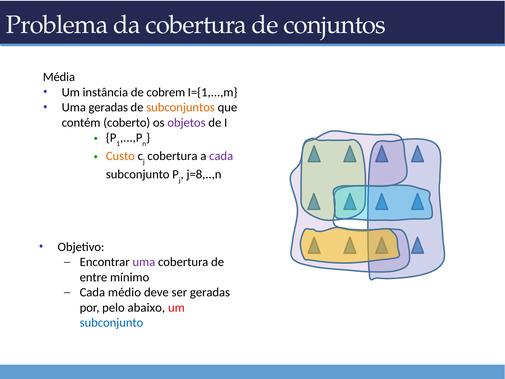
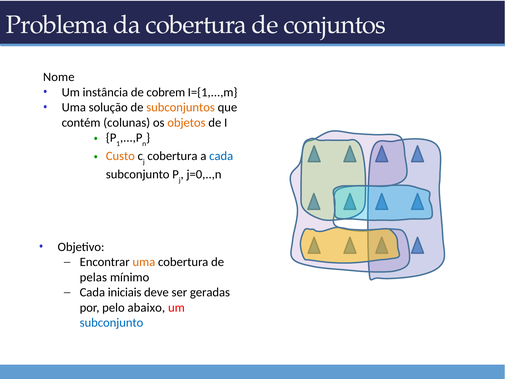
Média: Média -> Nome
Uma geradas: geradas -> solução
coberto: coberto -> colunas
objetos colour: purple -> orange
cada at (221, 156) colour: purple -> blue
j=8,..,n: j=8,..,n -> j=0,..,n
uma at (144, 262) colour: purple -> orange
entre: entre -> pelas
médio: médio -> iniciais
